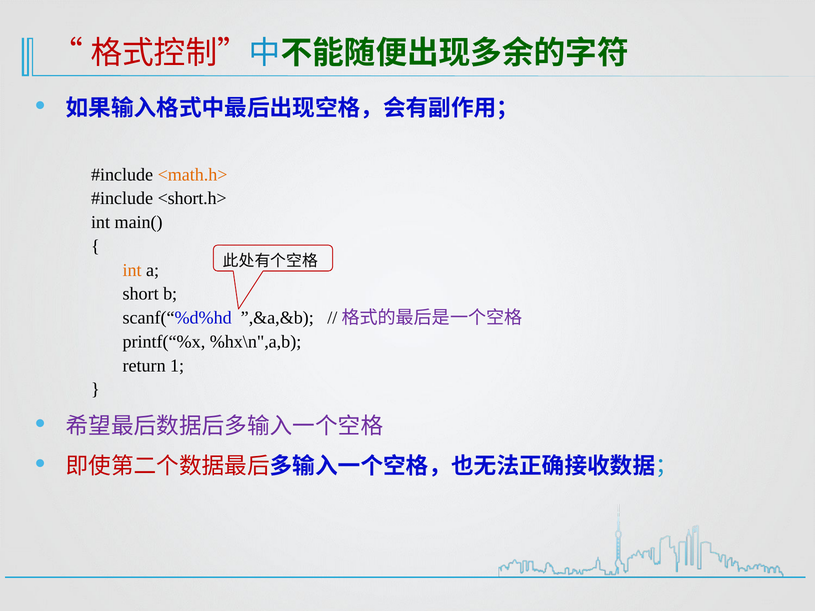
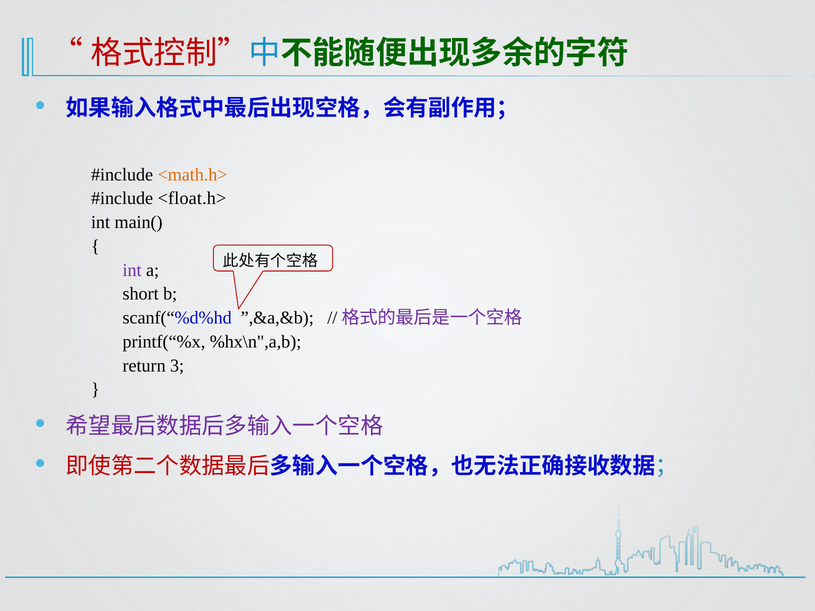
<short.h>: <short.h> -> <float.h>
int at (132, 270) colour: orange -> purple
1: 1 -> 3
